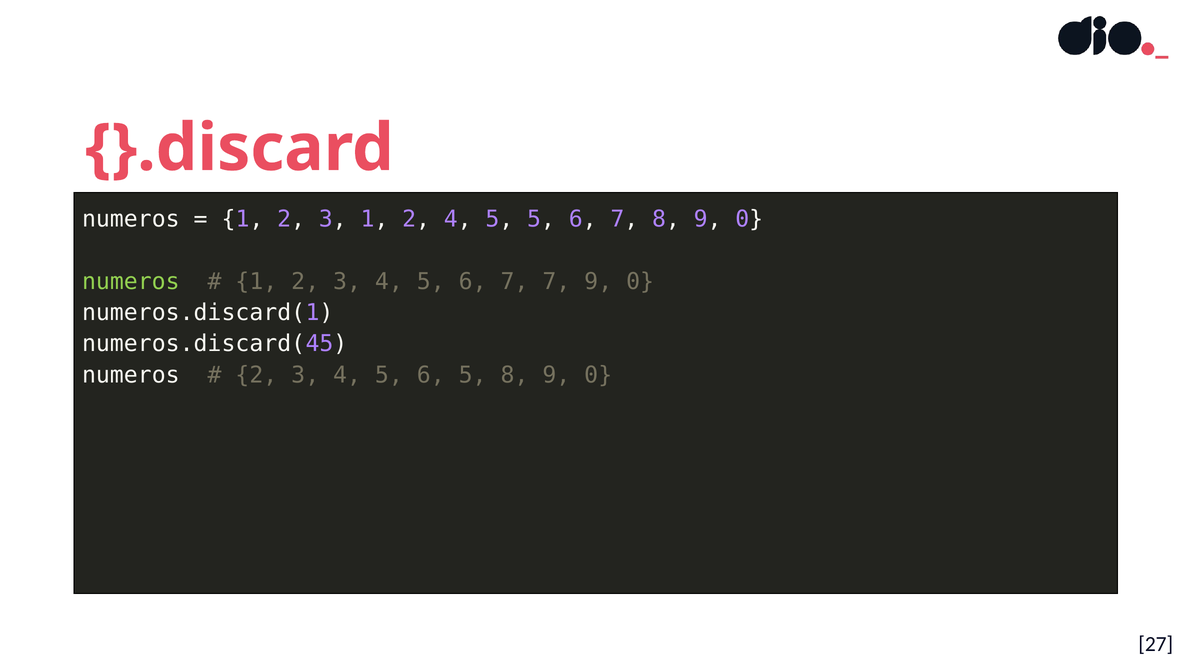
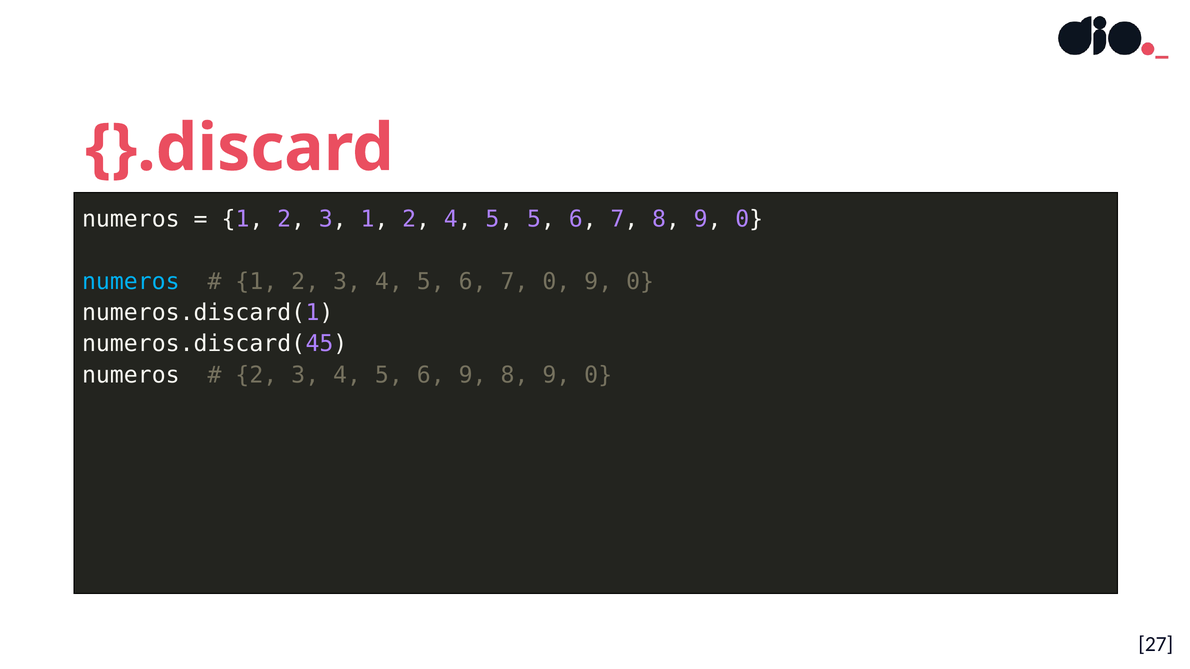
numeros at (131, 282) colour: light green -> light blue
7 7: 7 -> 0
6 5: 5 -> 9
